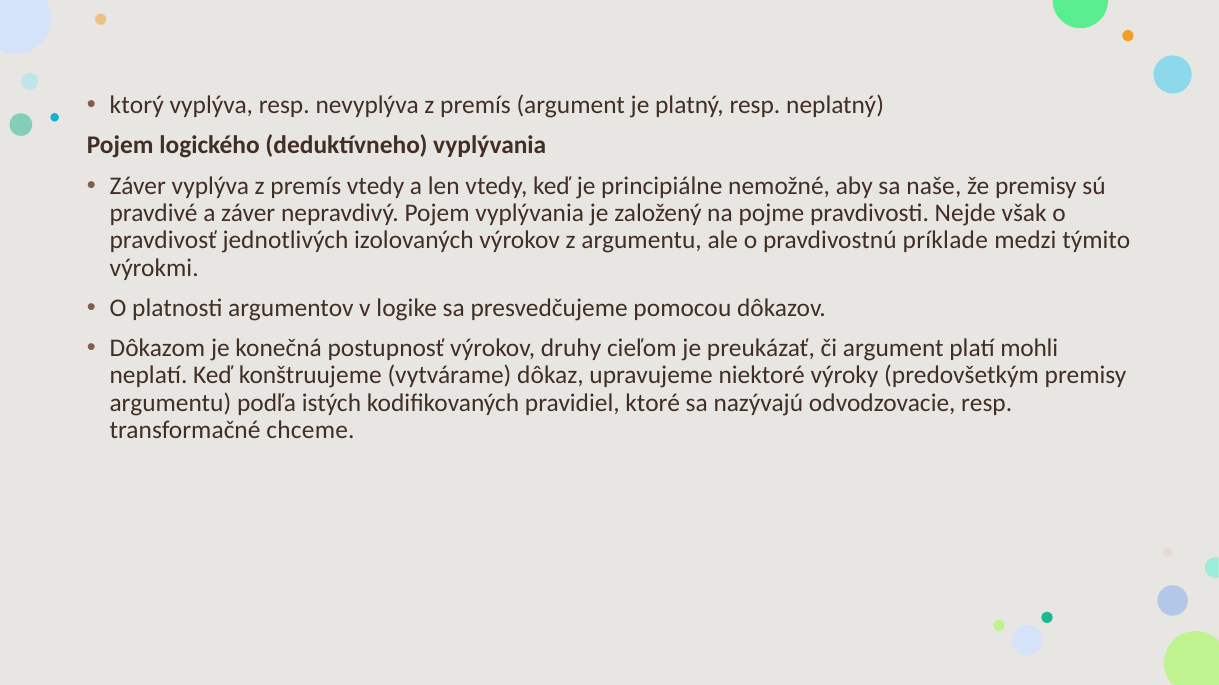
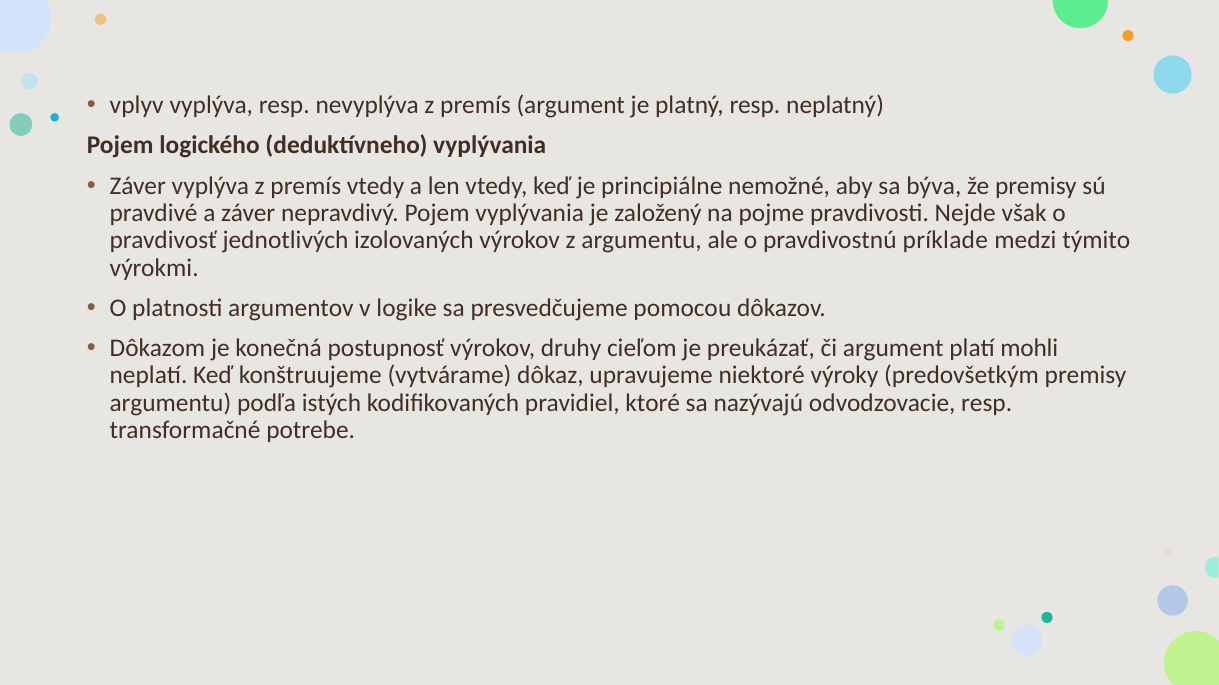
ktorý: ktorý -> vplyv
naše: naše -> býva
chceme: chceme -> potrebe
